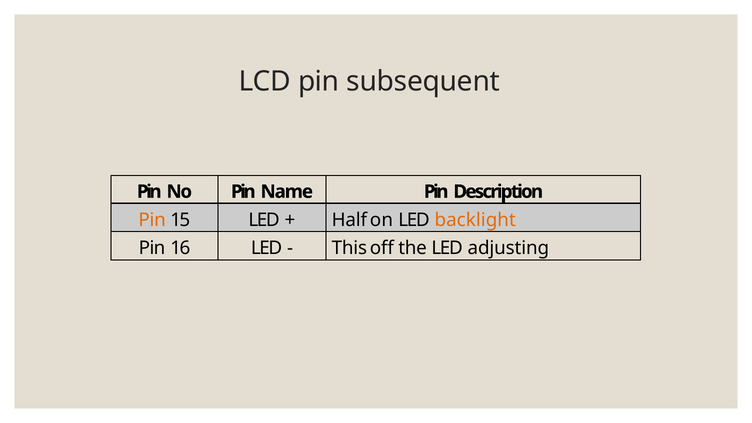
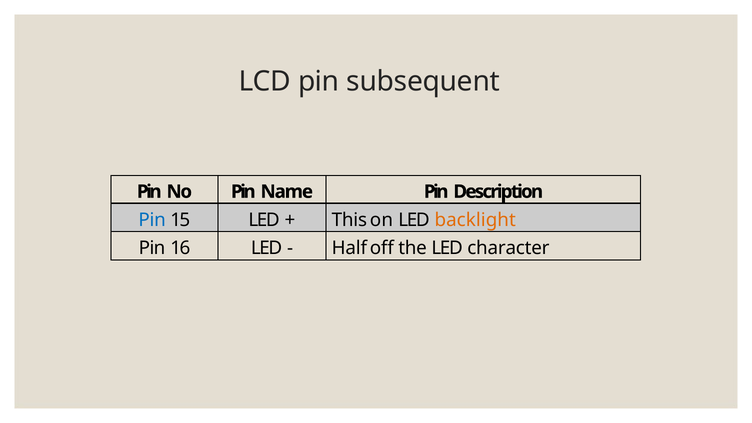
Pin at (152, 220) colour: orange -> blue
Half: Half -> This
This: This -> Half
adjusting: adjusting -> character
